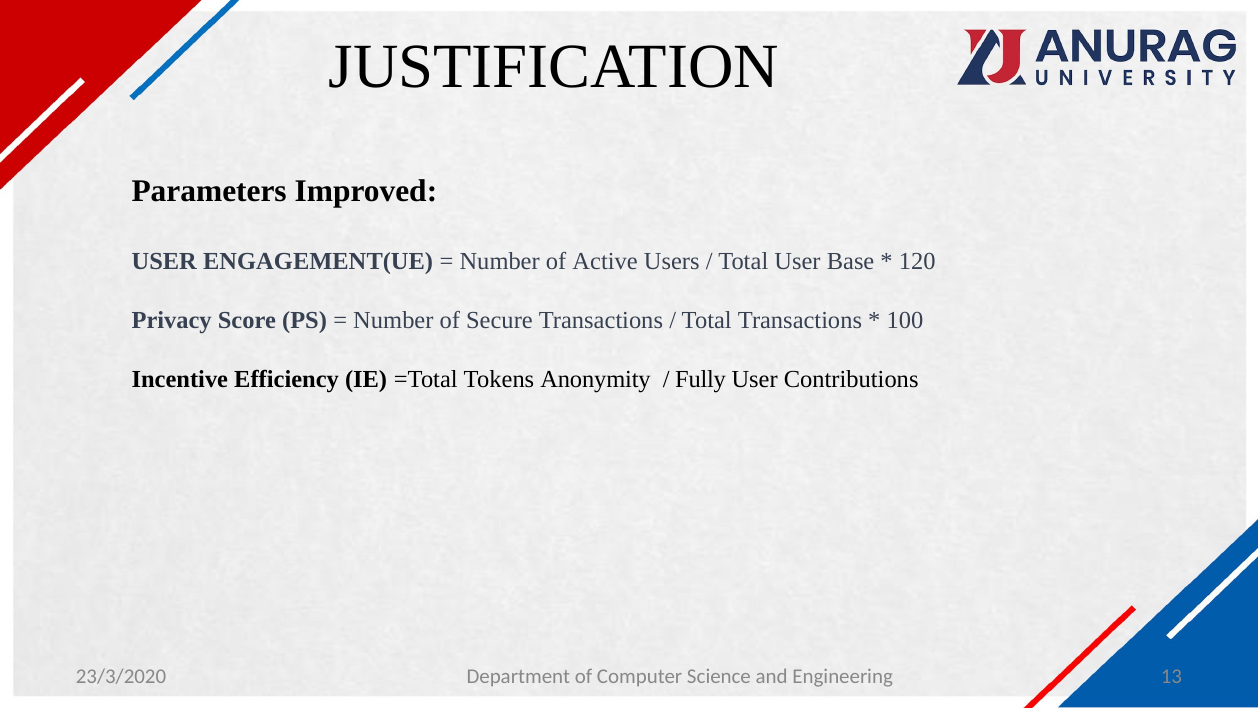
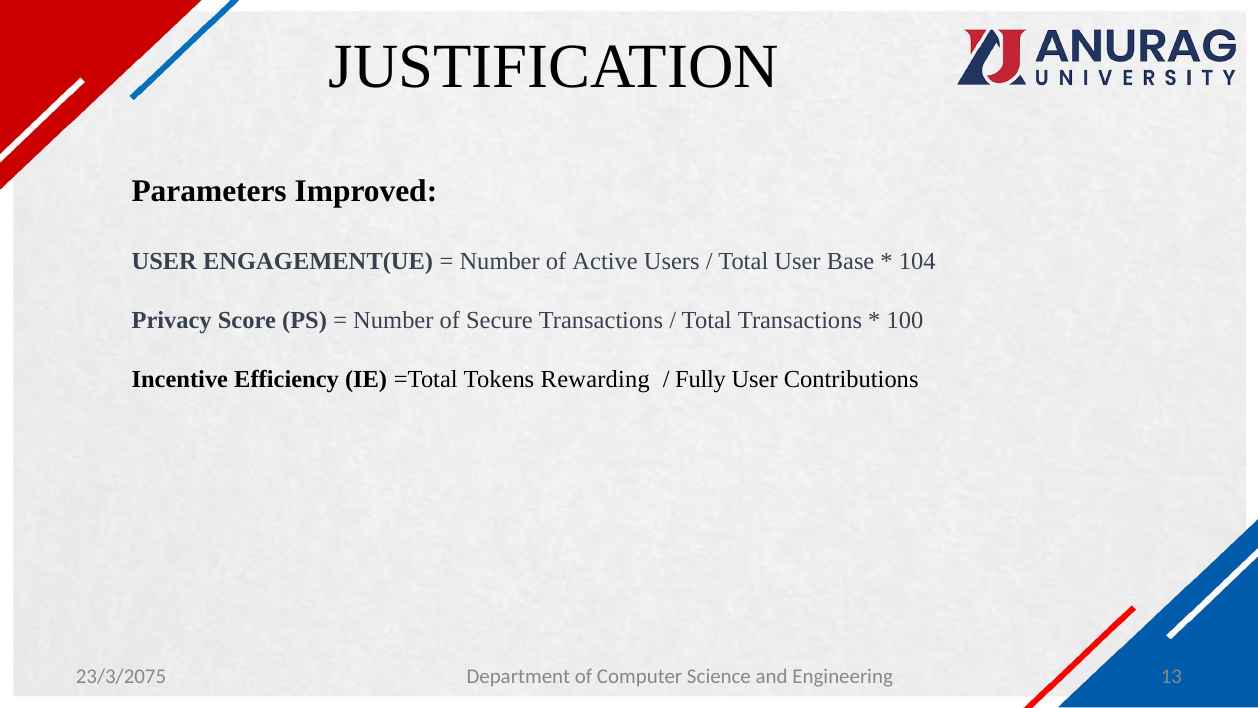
120: 120 -> 104
Anonymity: Anonymity -> Rewarding
23/3/2020: 23/3/2020 -> 23/3/2075
